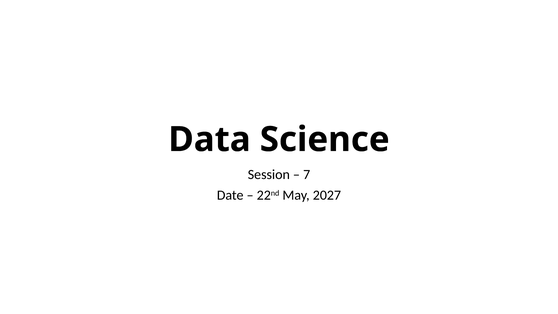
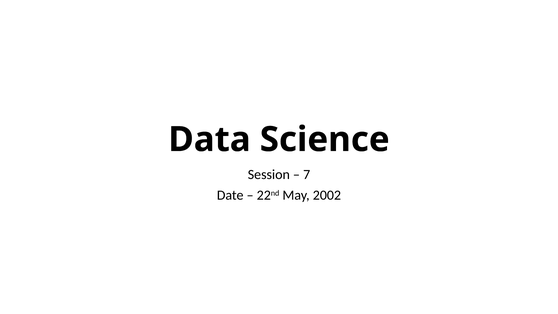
2027: 2027 -> 2002
